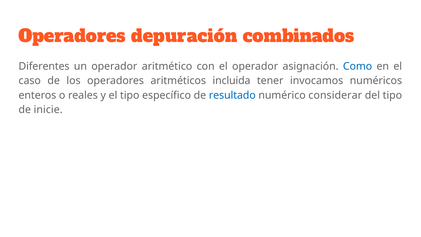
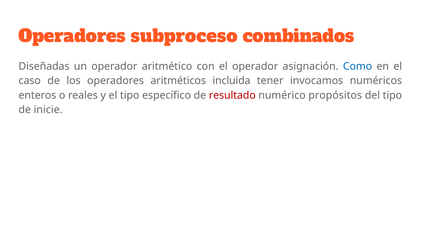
depuración: depuración -> subproceso
Diferentes: Diferentes -> Diseñadas
resultado colour: blue -> red
considerar: considerar -> propósitos
